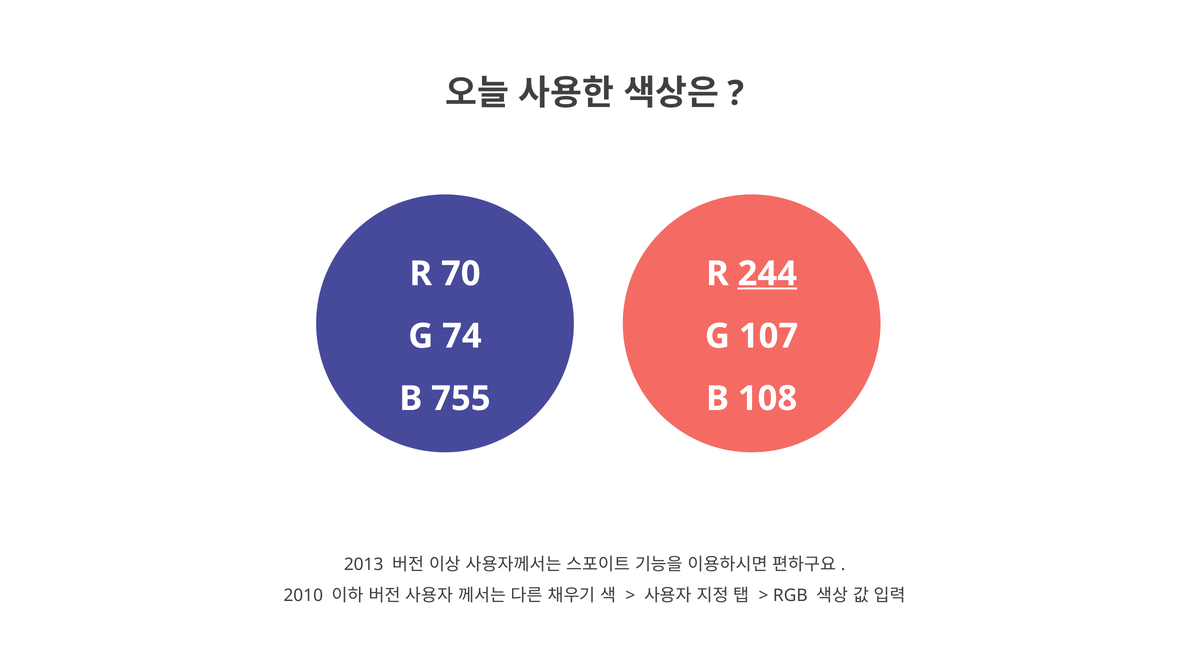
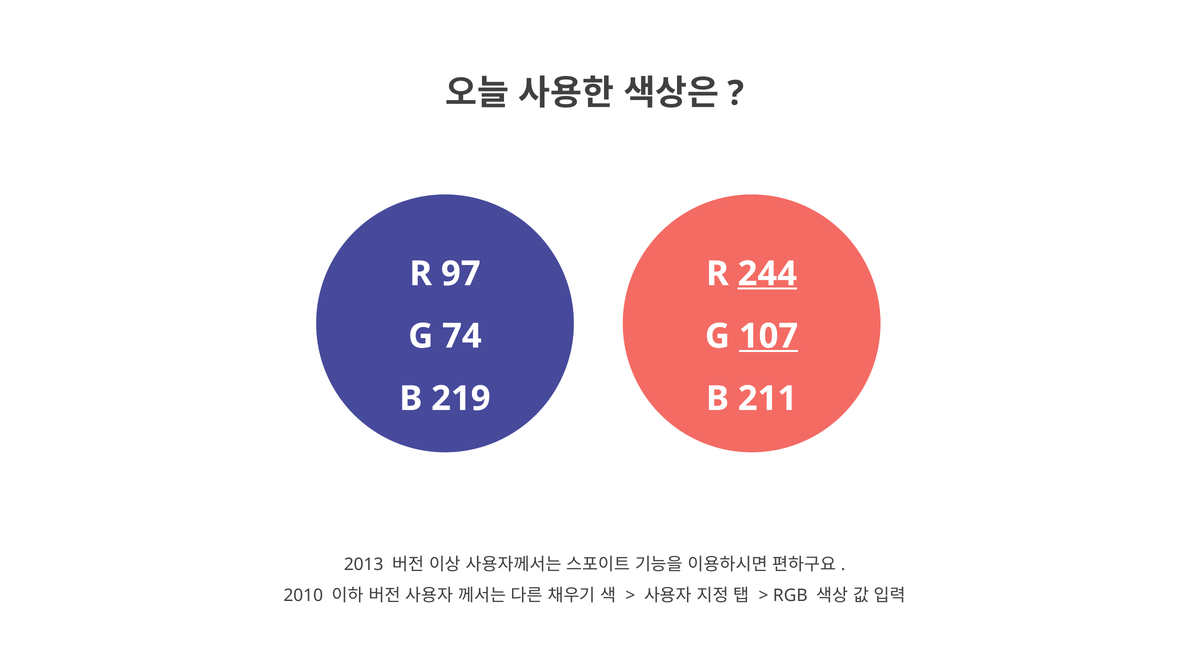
70: 70 -> 97
107 underline: none -> present
755: 755 -> 219
108: 108 -> 211
